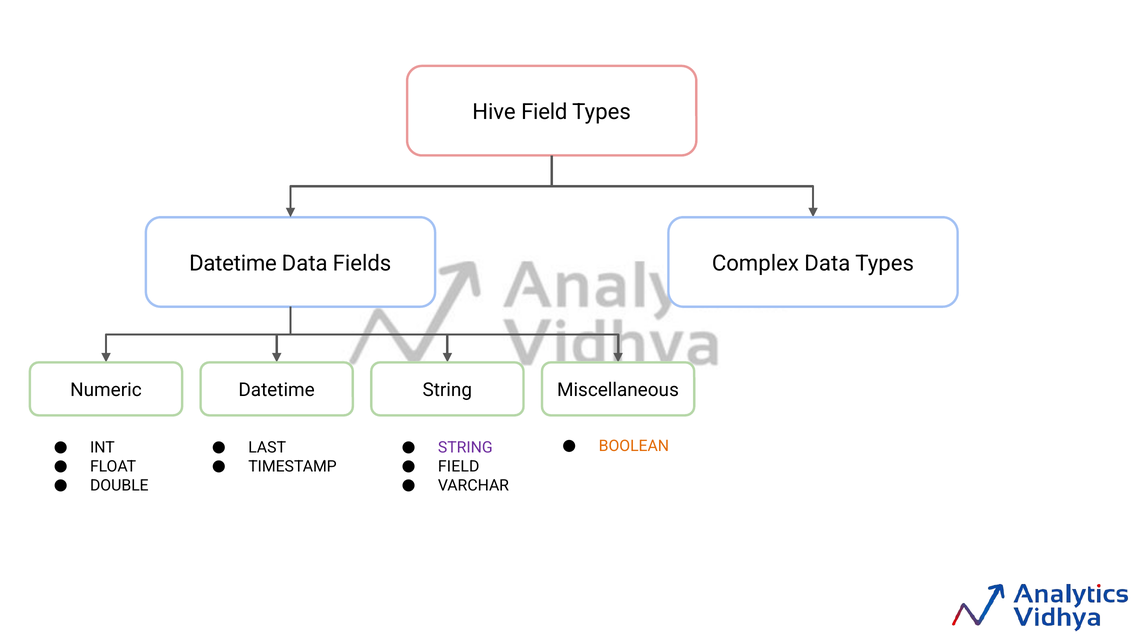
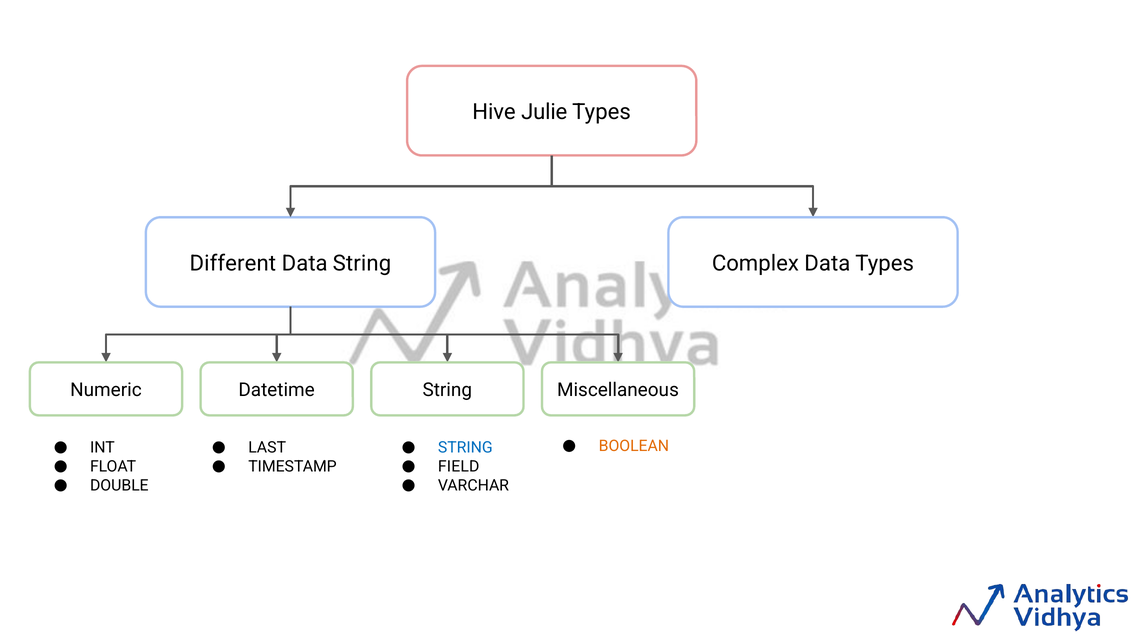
Hive Field: Field -> Julie
Datetime at (233, 264): Datetime -> Different
Data Fields: Fields -> String
STRING at (465, 448) colour: purple -> blue
